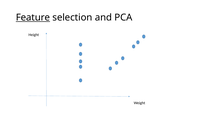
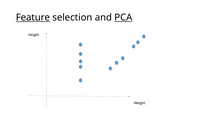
PCA underline: none -> present
